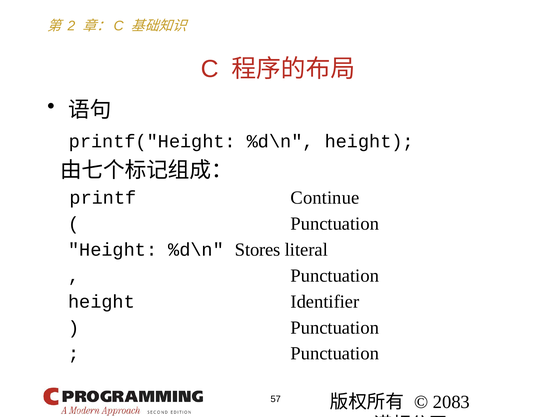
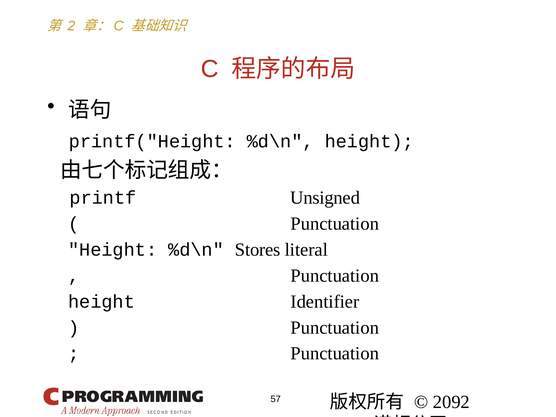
Continue: Continue -> Unsigned
2083: 2083 -> 2092
